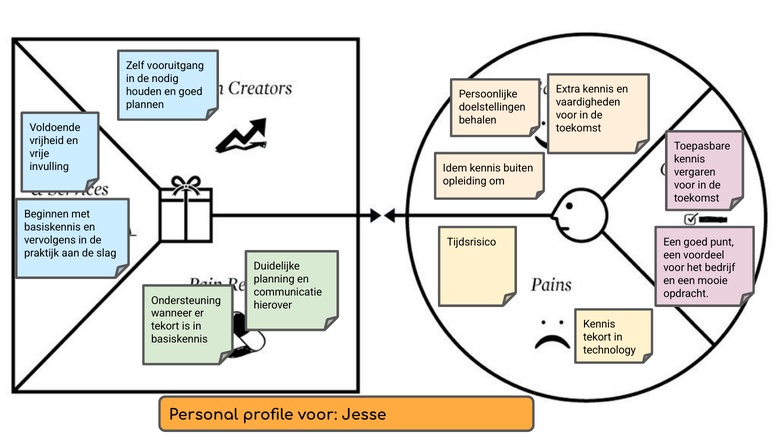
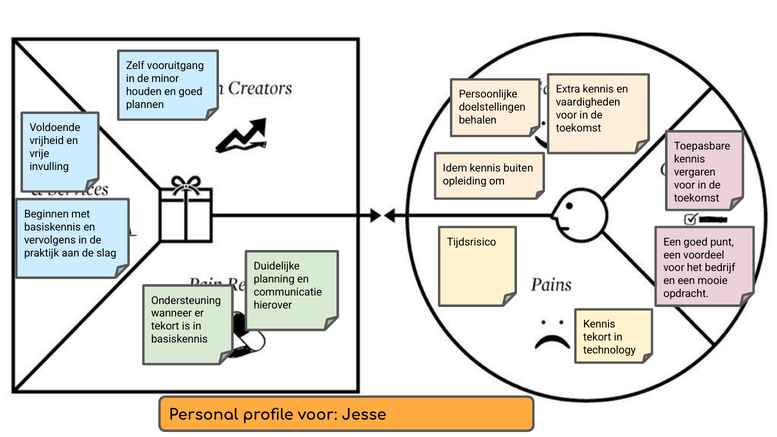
nodig: nodig -> minor
